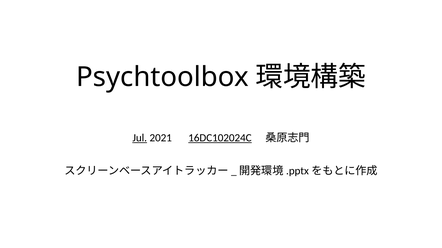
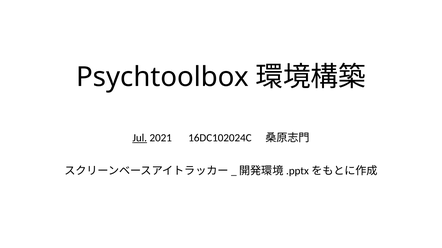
16DC102024C underline: present -> none
